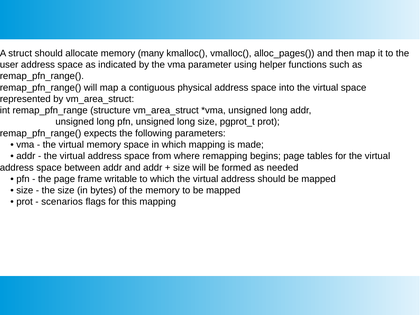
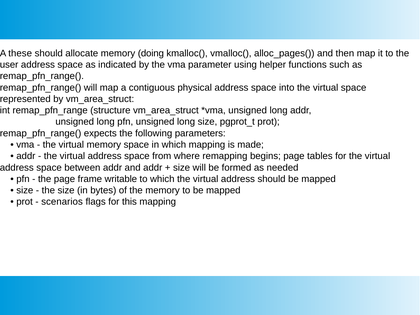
struct: struct -> these
many: many -> doing
